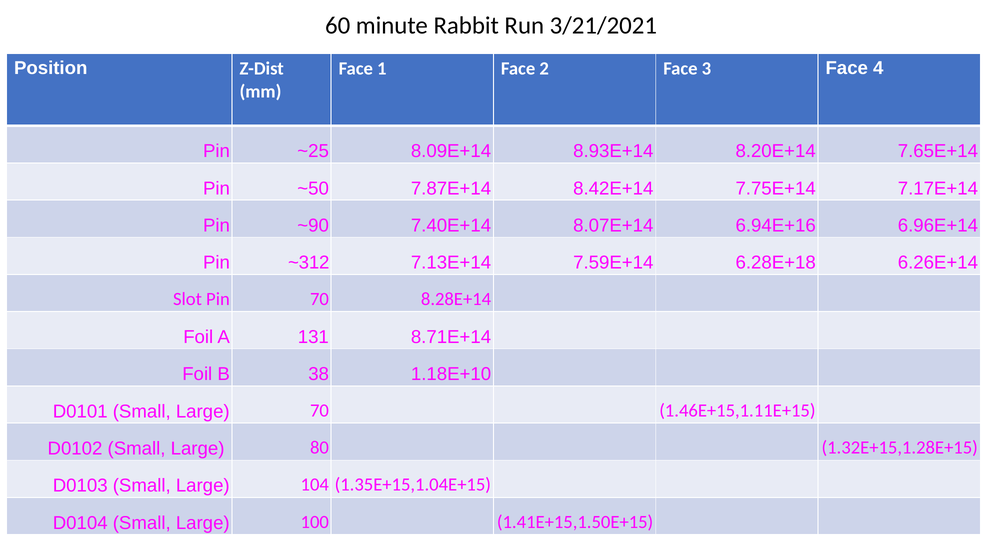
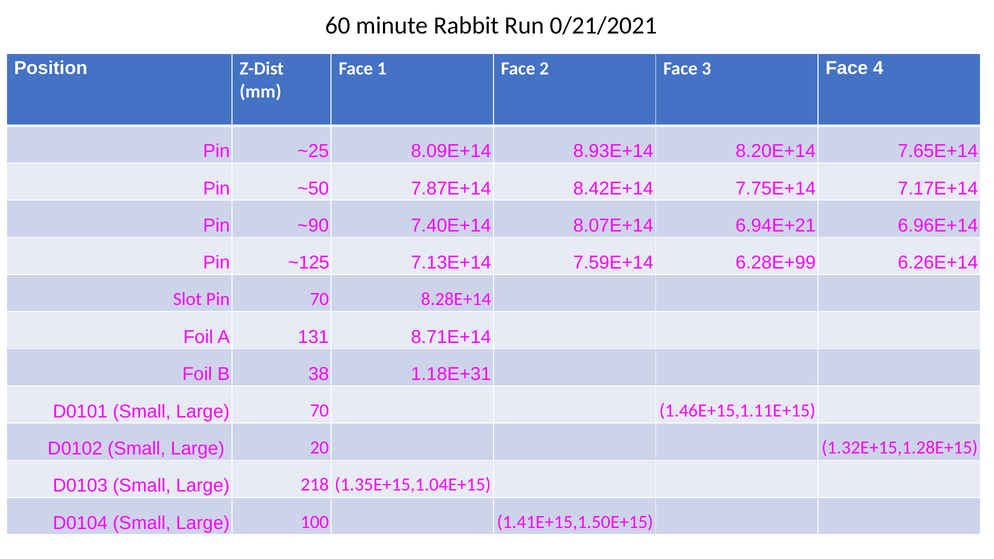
3/21/2021: 3/21/2021 -> 0/21/2021
6.94E+16: 6.94E+16 -> 6.94E+21
~312: ~312 -> ~125
6.28E+18: 6.28E+18 -> 6.28E+99
1.18E+10: 1.18E+10 -> 1.18E+31
80: 80 -> 20
104: 104 -> 218
